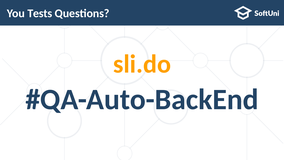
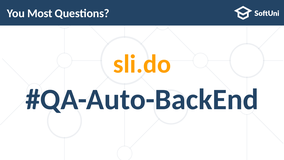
Tests: Tests -> Most
